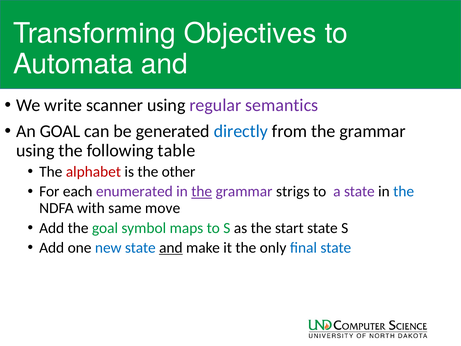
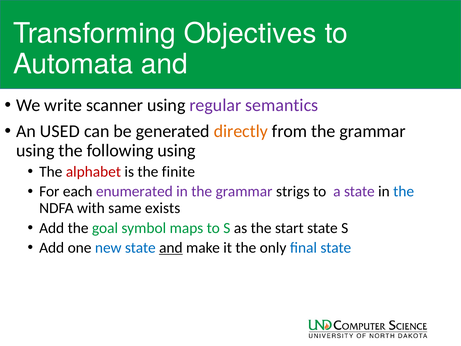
An GOAL: GOAL -> USED
directly colour: blue -> orange
following table: table -> using
other: other -> finite
the at (202, 191) underline: present -> none
move: move -> exists
